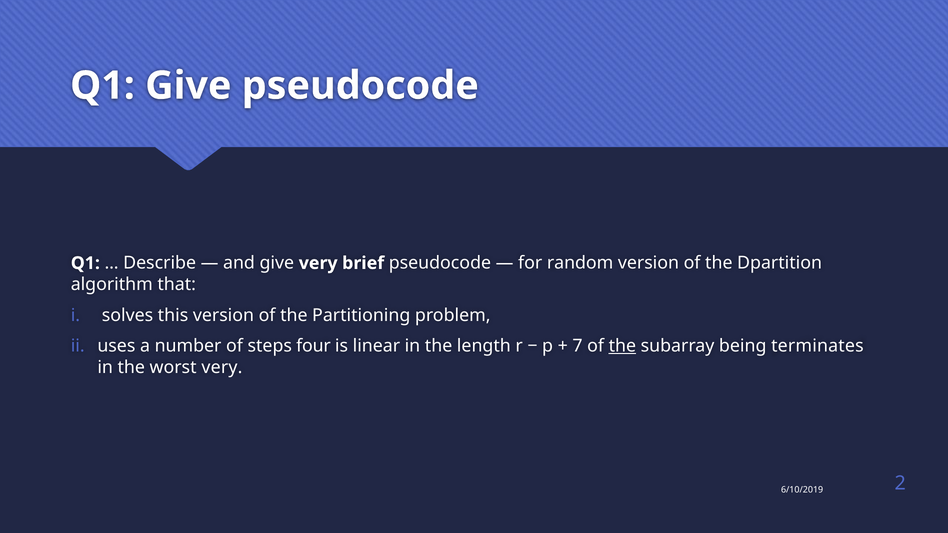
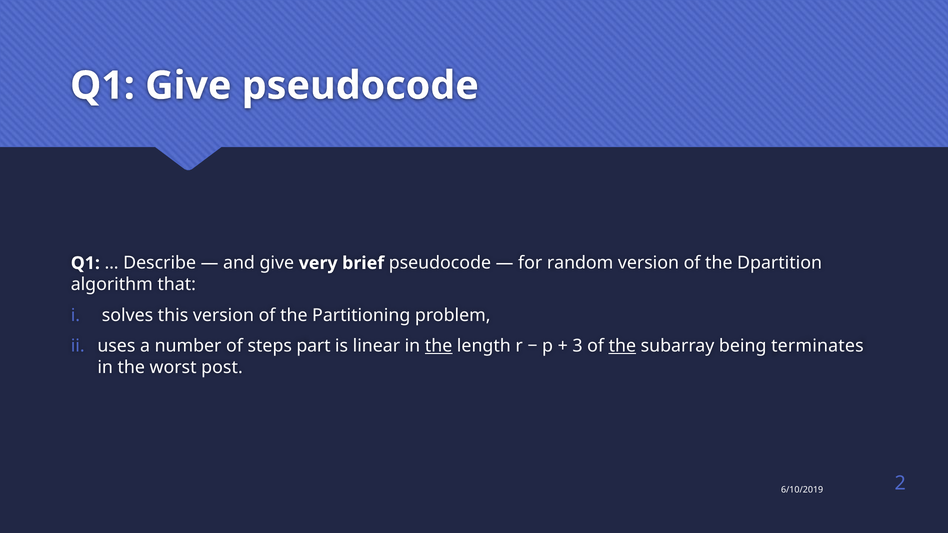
four: four -> part
the at (439, 346) underline: none -> present
7: 7 -> 3
worst very: very -> post
